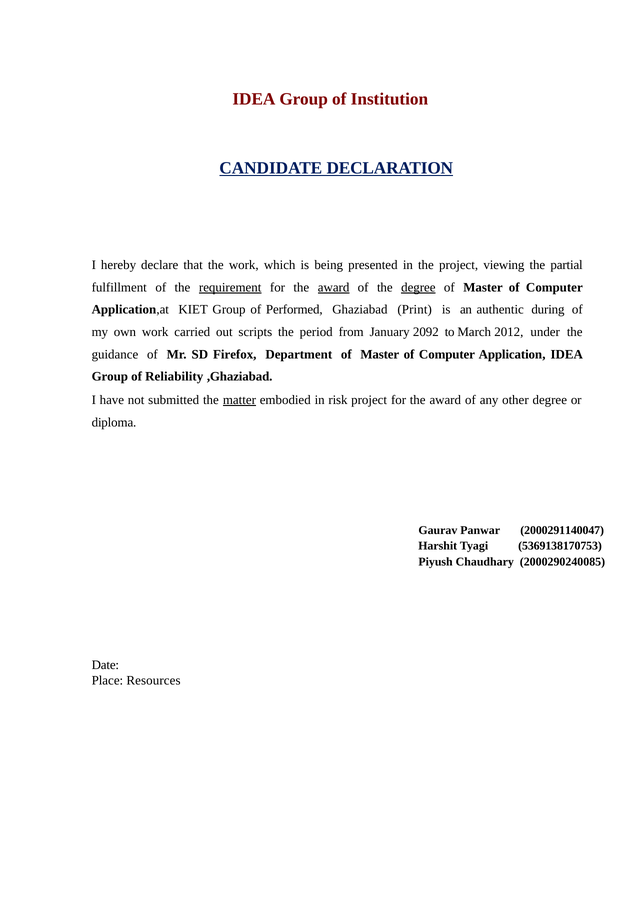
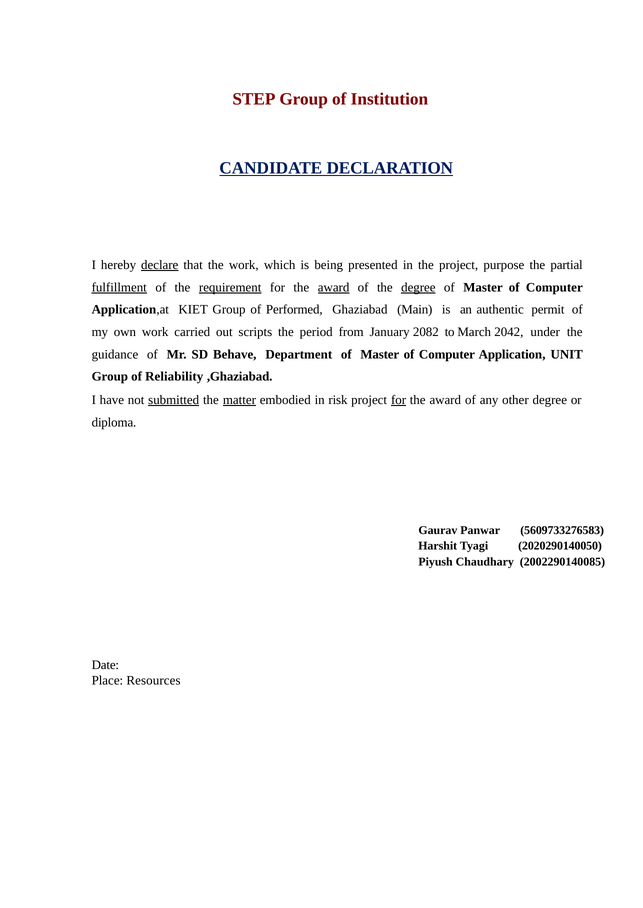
IDEA at (254, 99): IDEA -> STEP
declare underline: none -> present
viewing: viewing -> purpose
fulfillment underline: none -> present
Print: Print -> Main
during: during -> permit
2092: 2092 -> 2082
2012: 2012 -> 2042
Firefox: Firefox -> Behave
Application IDEA: IDEA -> UNIT
submitted underline: none -> present
for at (399, 400) underline: none -> present
2000291140047: 2000291140047 -> 5609733276583
5369138170753: 5369138170753 -> 2020290140050
2000290240085: 2000290240085 -> 2002290140085
